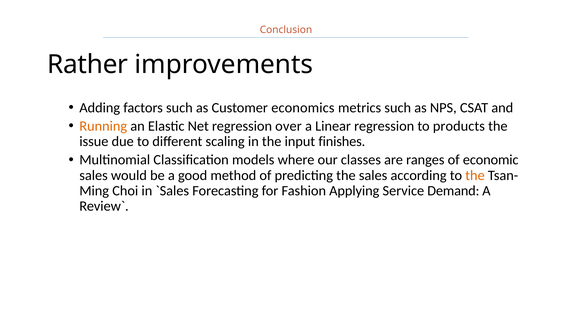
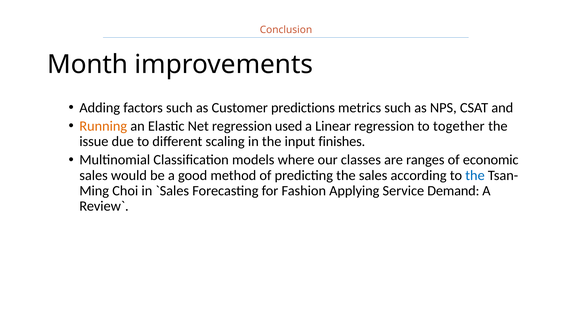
Rather: Rather -> Month
economics: economics -> predictions
over: over -> used
products: products -> together
the at (475, 175) colour: orange -> blue
